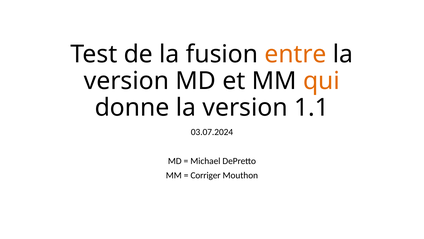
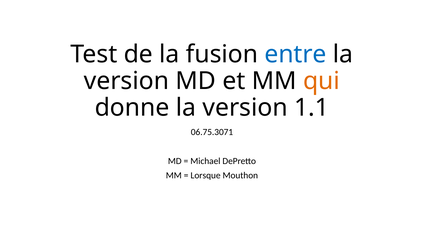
entre colour: orange -> blue
03.07.2024: 03.07.2024 -> 06.75.3071
Corriger: Corriger -> Lorsque
